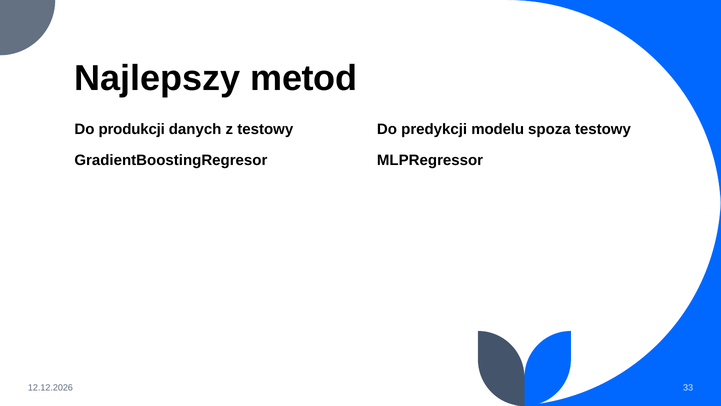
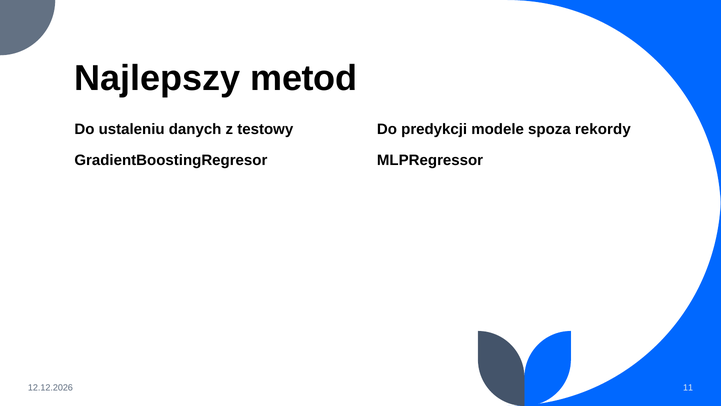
produkcji: produkcji -> ustaleniu
modelu: modelu -> modele
spoza testowy: testowy -> rekordy
33: 33 -> 11
